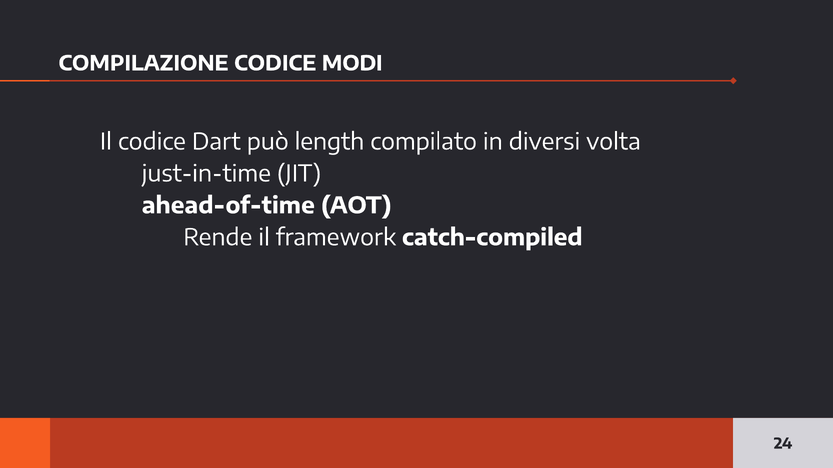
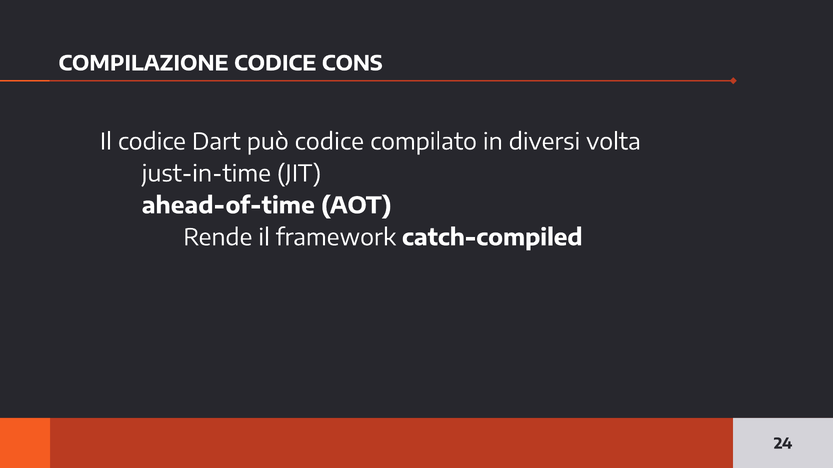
MODI: MODI -> CONS
può length: length -> codice
